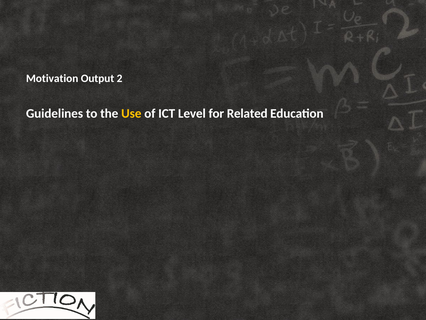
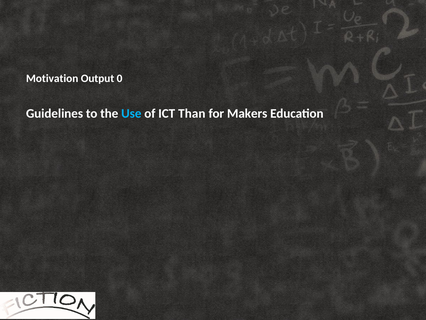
2: 2 -> 0
Use colour: yellow -> light blue
Level: Level -> Than
Related: Related -> Makers
